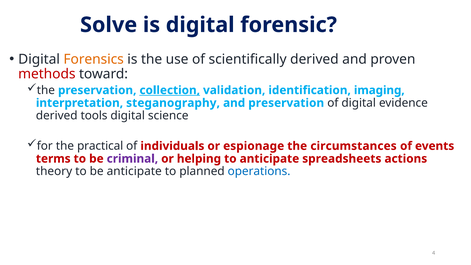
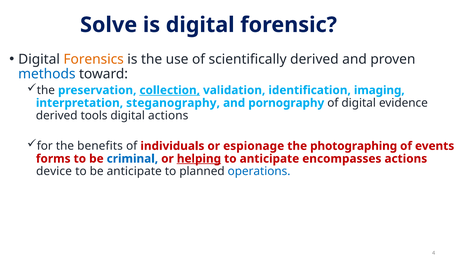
methods colour: red -> blue
and preservation: preservation -> pornography
digital science: science -> actions
practical: practical -> benefits
circumstances: circumstances -> photographing
terms: terms -> forms
criminal colour: purple -> blue
helping underline: none -> present
spreadsheets: spreadsheets -> encompasses
theory: theory -> device
